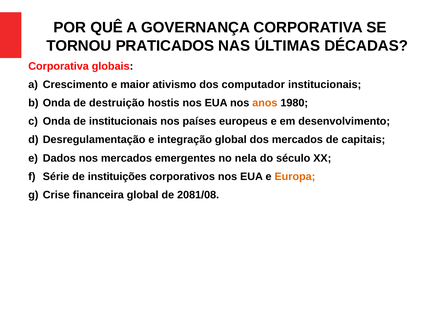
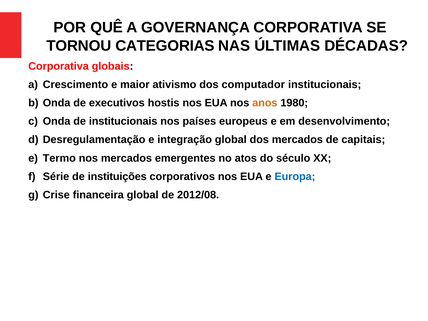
PRATICADOS: PRATICADOS -> CATEGORIAS
destruição: destruição -> executivos
Dados: Dados -> Termo
nela: nela -> atos
Europa colour: orange -> blue
2081/08: 2081/08 -> 2012/08
